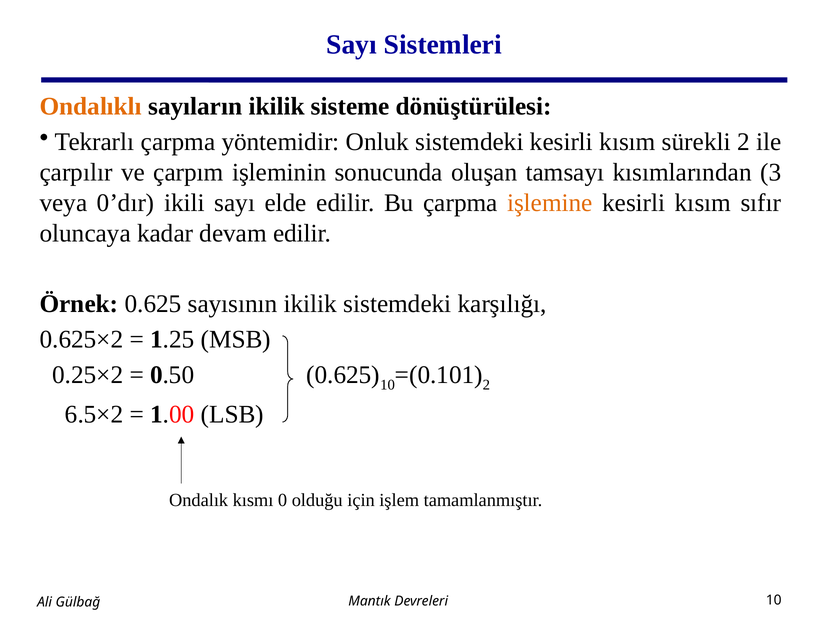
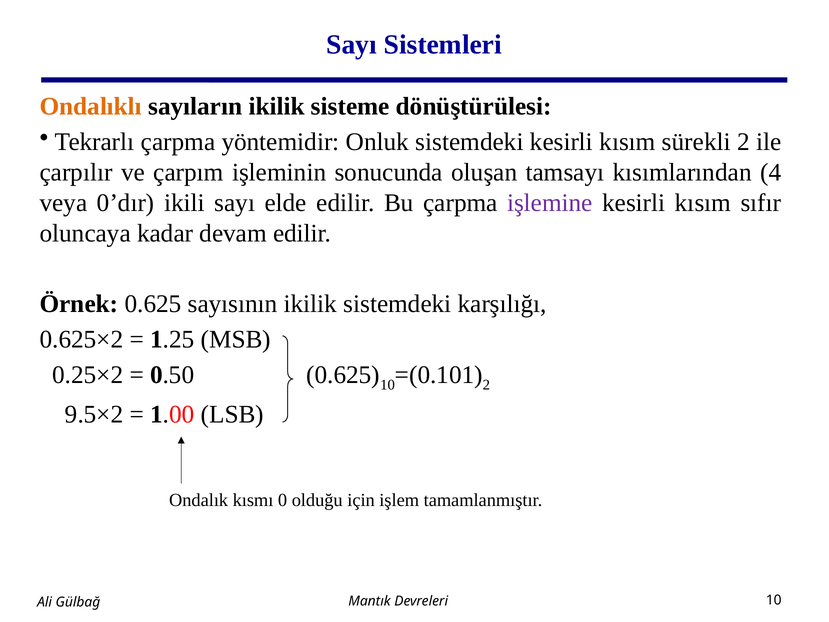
3: 3 -> 4
işlemine colour: orange -> purple
6.5×2: 6.5×2 -> 9.5×2
